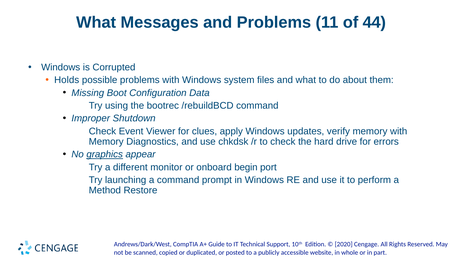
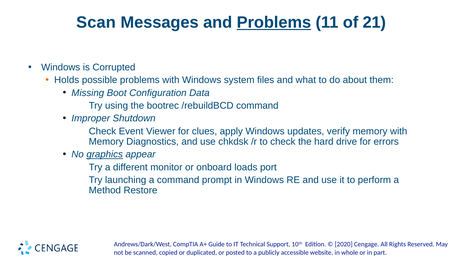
What at (96, 23): What -> Scan
Problems at (274, 23) underline: none -> present
44: 44 -> 21
begin: begin -> loads
